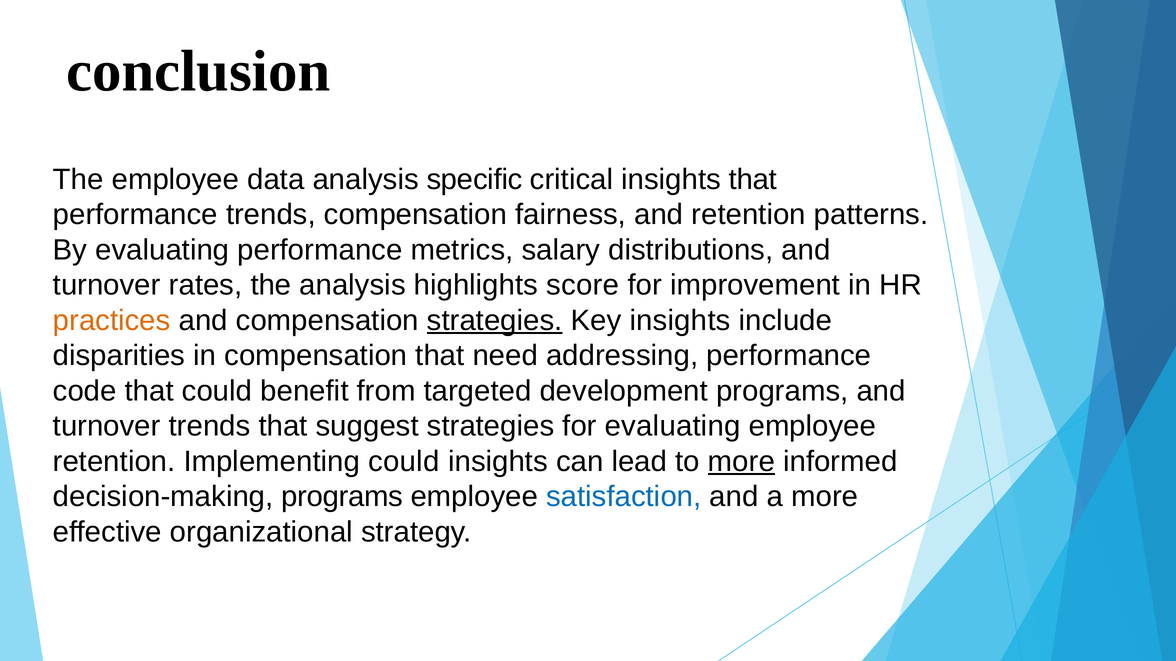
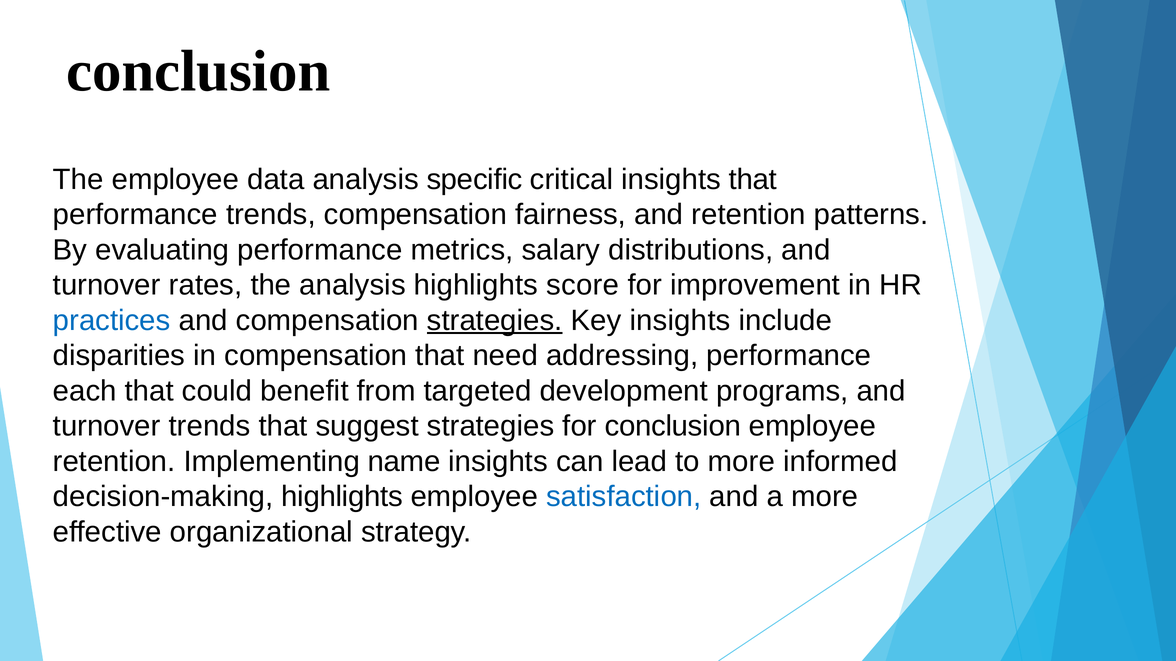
practices colour: orange -> blue
code: code -> each
for evaluating: evaluating -> conclusion
Implementing could: could -> name
more at (741, 462) underline: present -> none
decision-making programs: programs -> highlights
